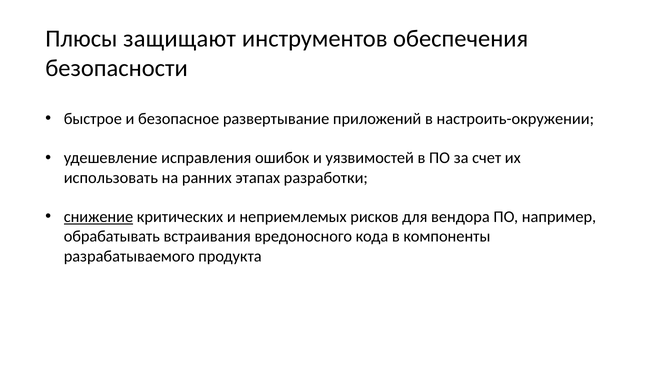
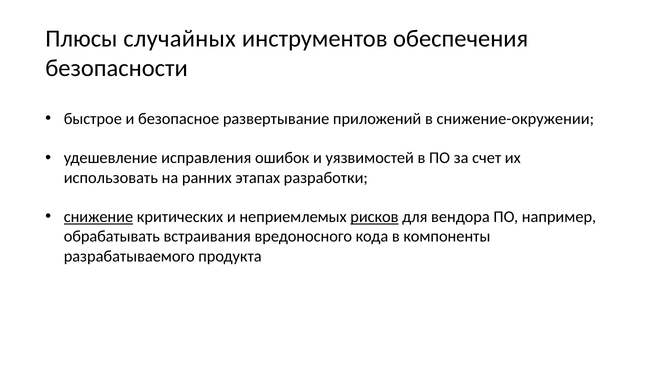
защищают: защищают -> случайных
настроить-окружении: настроить-окружении -> снижение-окружении
рисков underline: none -> present
